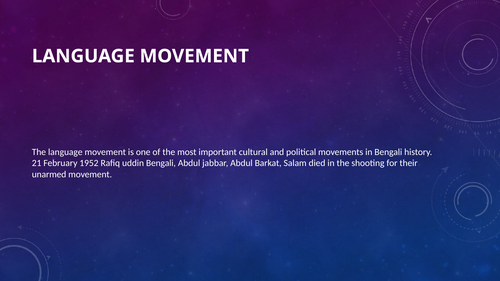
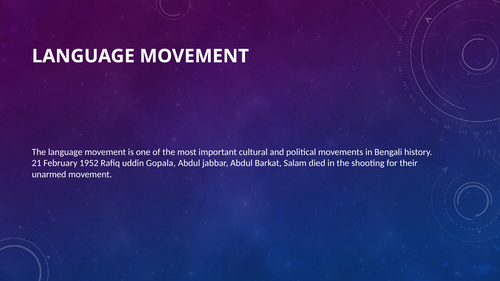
uddin Bengali: Bengali -> Gopala
